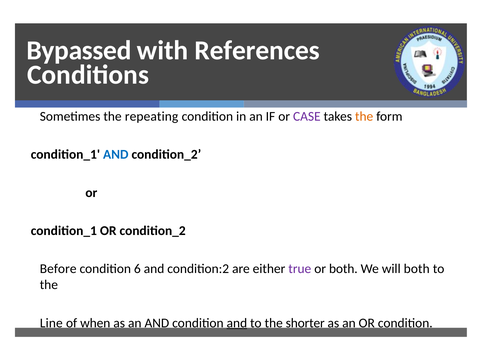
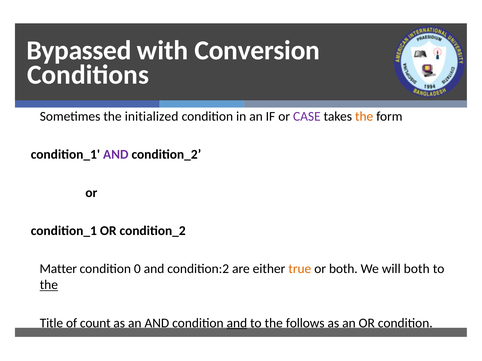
References: References -> Conversion
repeating: repeating -> initialized
AND at (116, 155) colour: blue -> purple
Before: Before -> Matter
6: 6 -> 0
true colour: purple -> orange
the at (49, 285) underline: none -> present
Line: Line -> Title
when: when -> count
shorter: shorter -> follows
